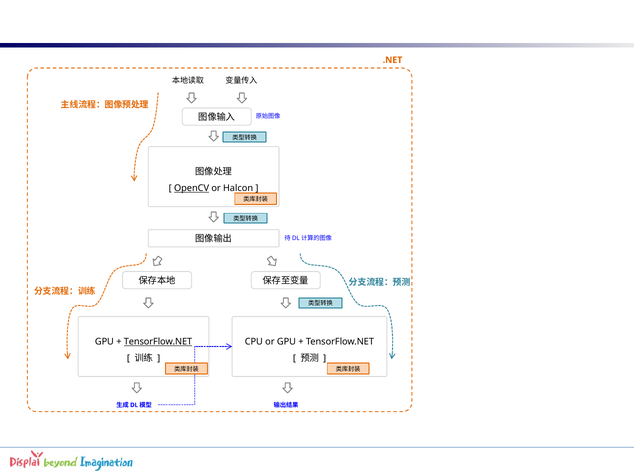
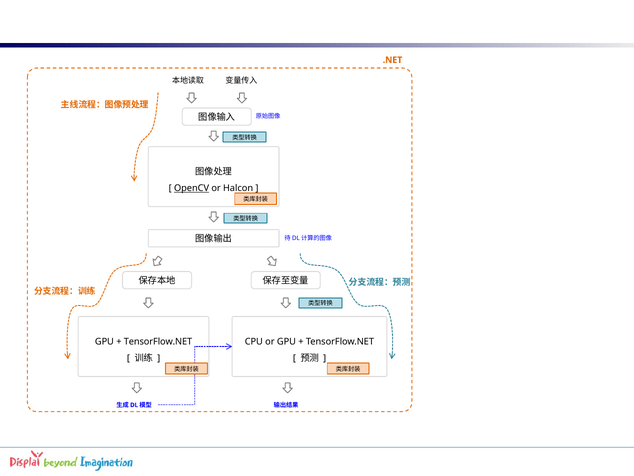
TensorFlow.NET at (158, 341) underline: present -> none
